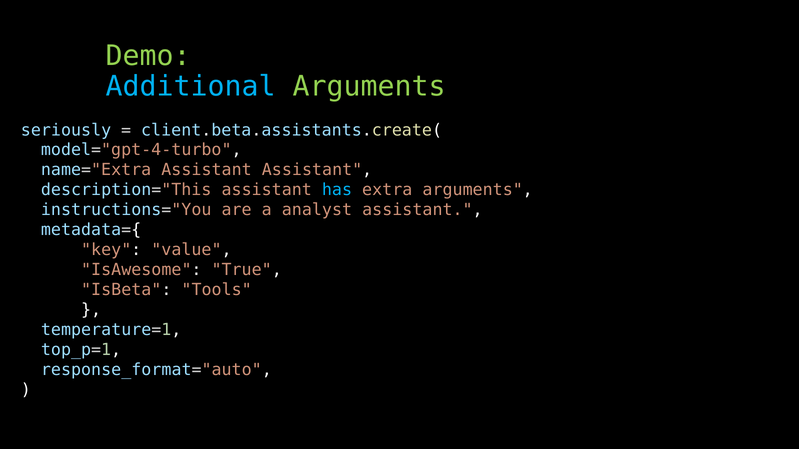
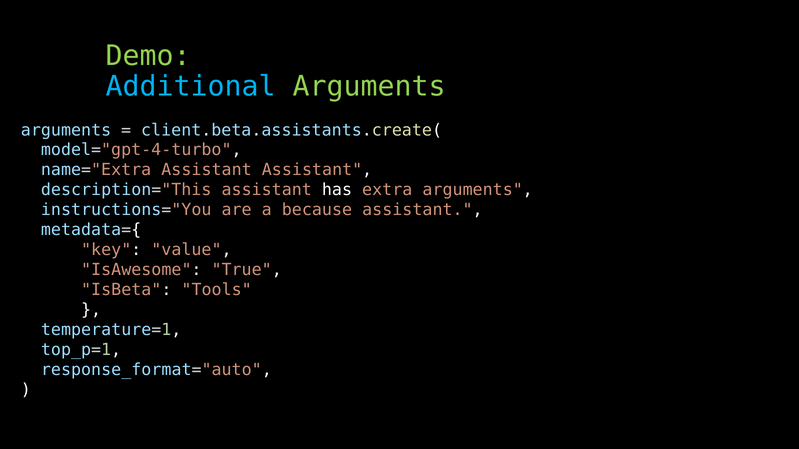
seriously at (66, 130): seriously -> arguments
has colour: light blue -> white
analyst: analyst -> because
